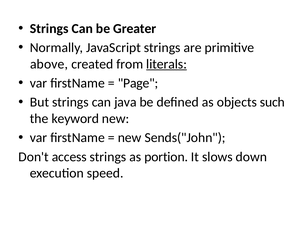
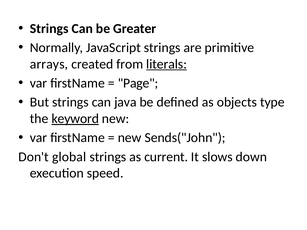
above: above -> arrays
such: such -> type
keyword underline: none -> present
access: access -> global
portion: portion -> current
